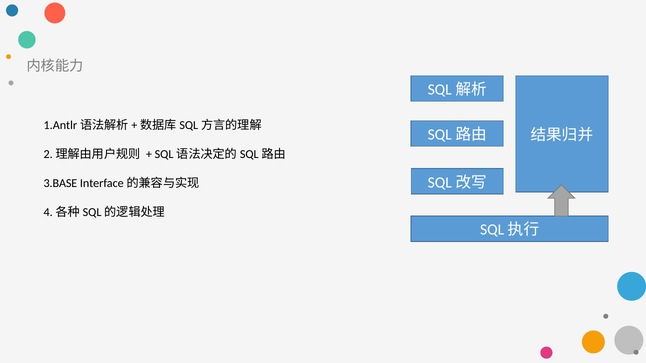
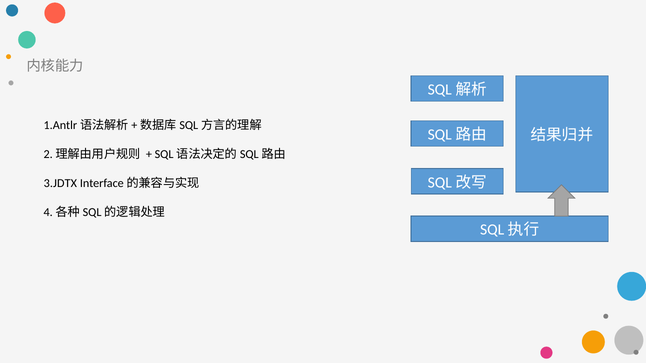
3.BASE: 3.BASE -> 3.JDTX
